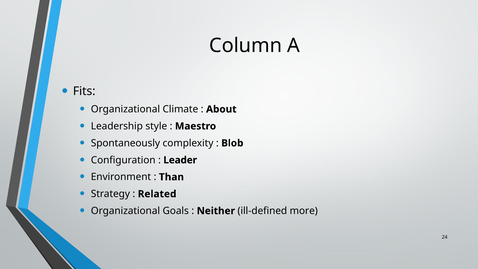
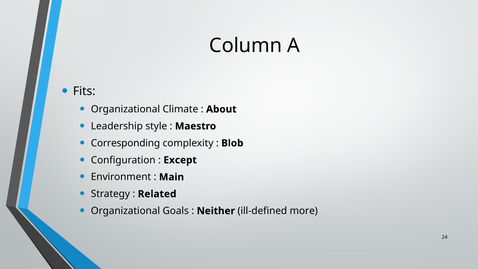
Spontaneously: Spontaneously -> Corresponding
Leader: Leader -> Except
Than: Than -> Main
